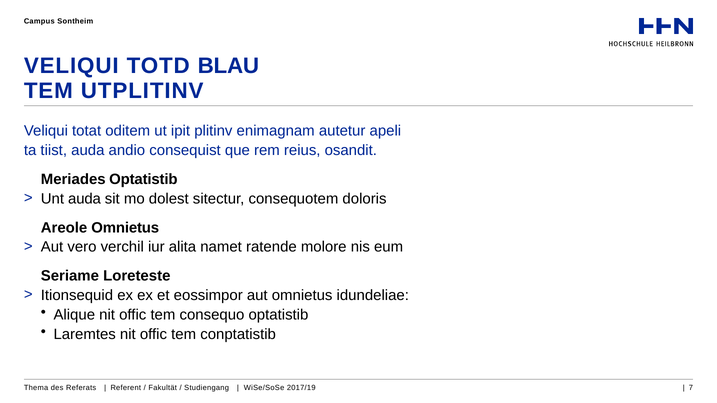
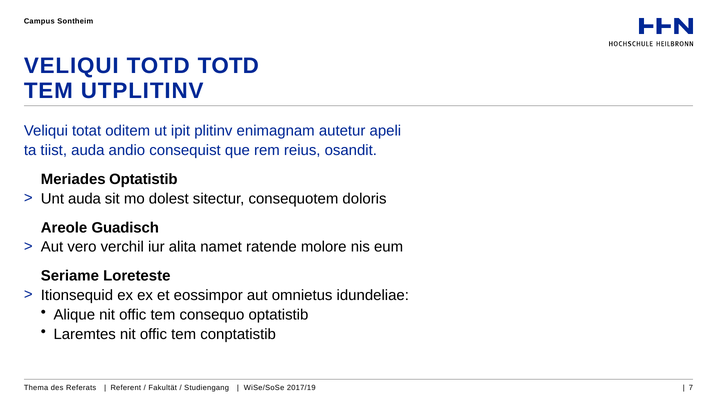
TOTD BLAU: BLAU -> TOTD
Areole Omnietus: Omnietus -> Guadisch
